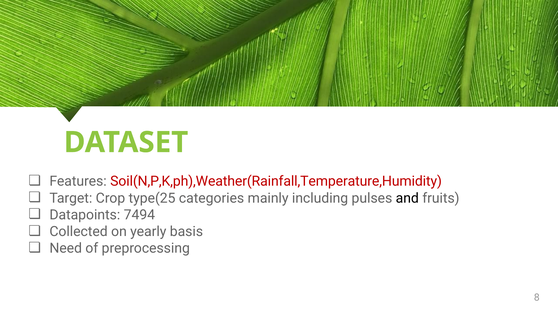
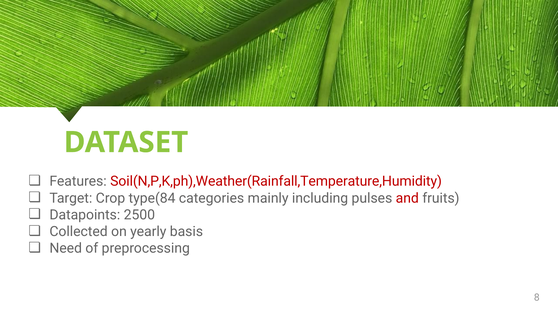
type(25: type(25 -> type(84
and colour: black -> red
7494: 7494 -> 2500
